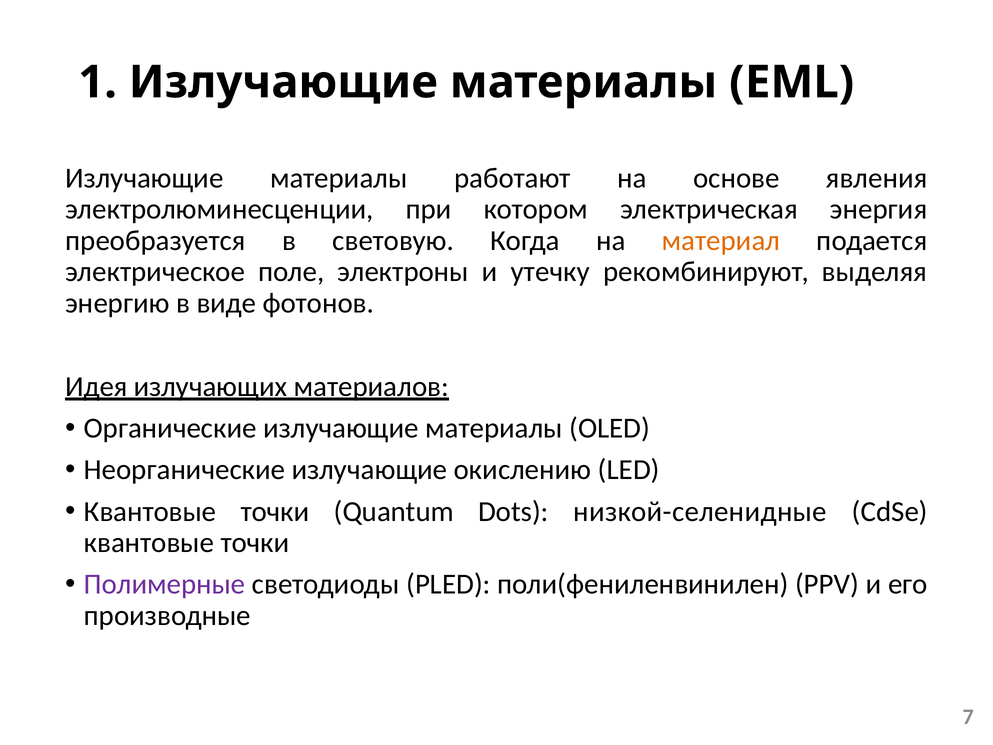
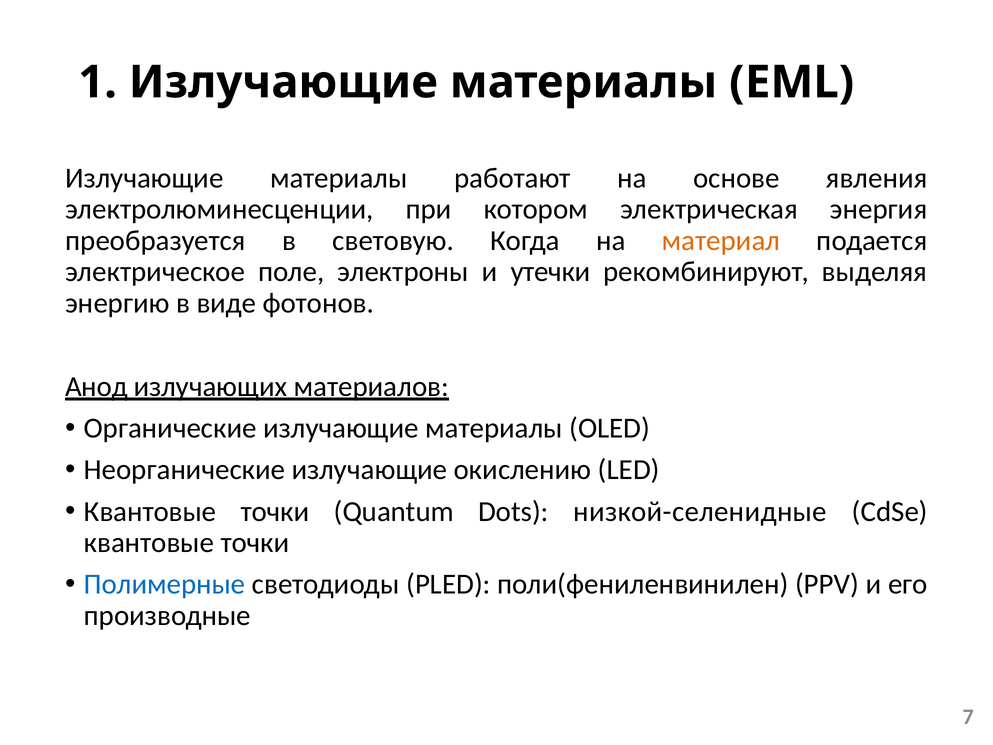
утечку: утечку -> утечки
Идея: Идея -> Анод
Полимерные colour: purple -> blue
